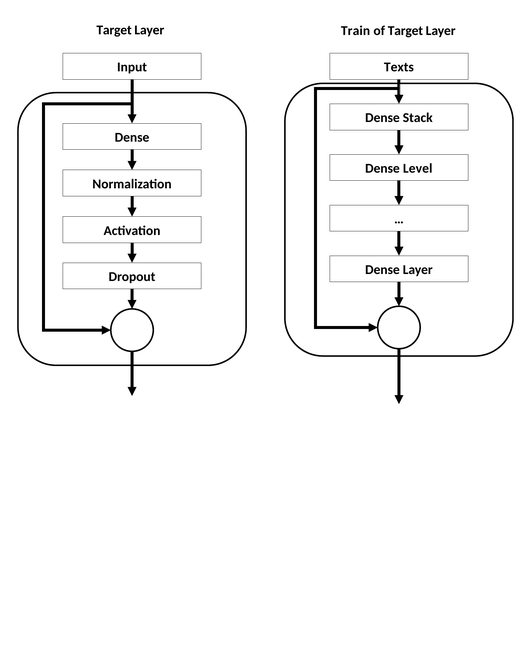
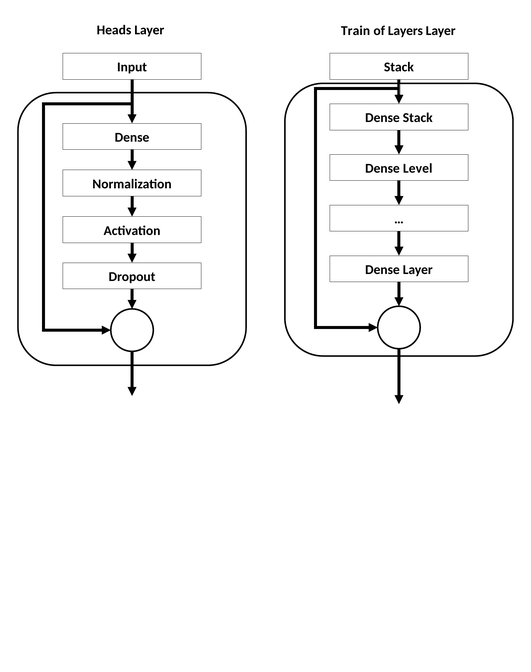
Target at (114, 30): Target -> Heads
of Target: Target -> Layers
Texts at (399, 67): Texts -> Stack
